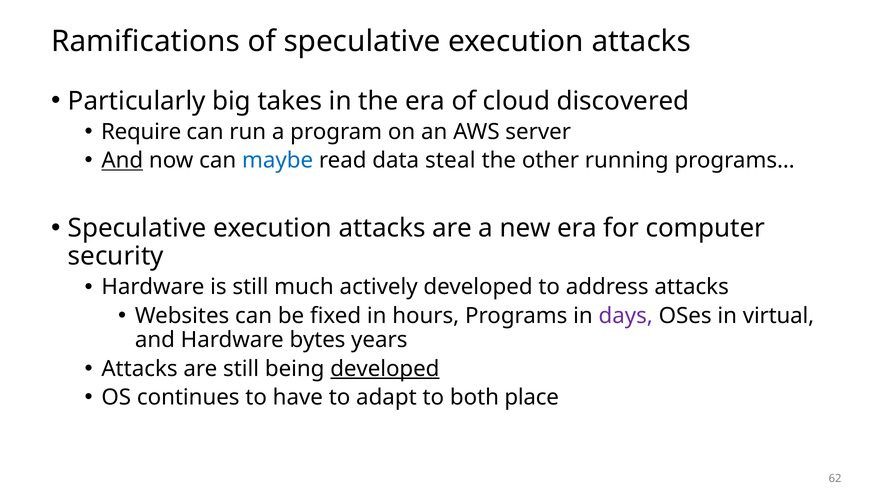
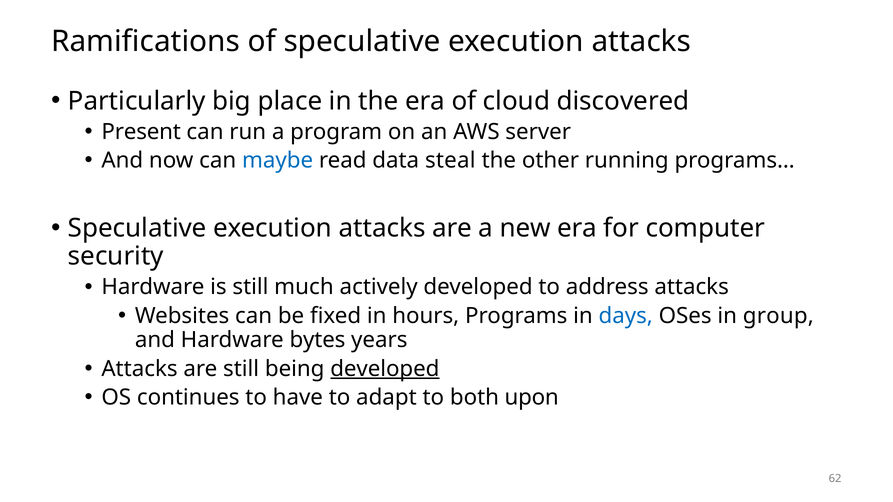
takes: takes -> place
Require: Require -> Present
And at (122, 161) underline: present -> none
days colour: purple -> blue
virtual: virtual -> group
place: place -> upon
